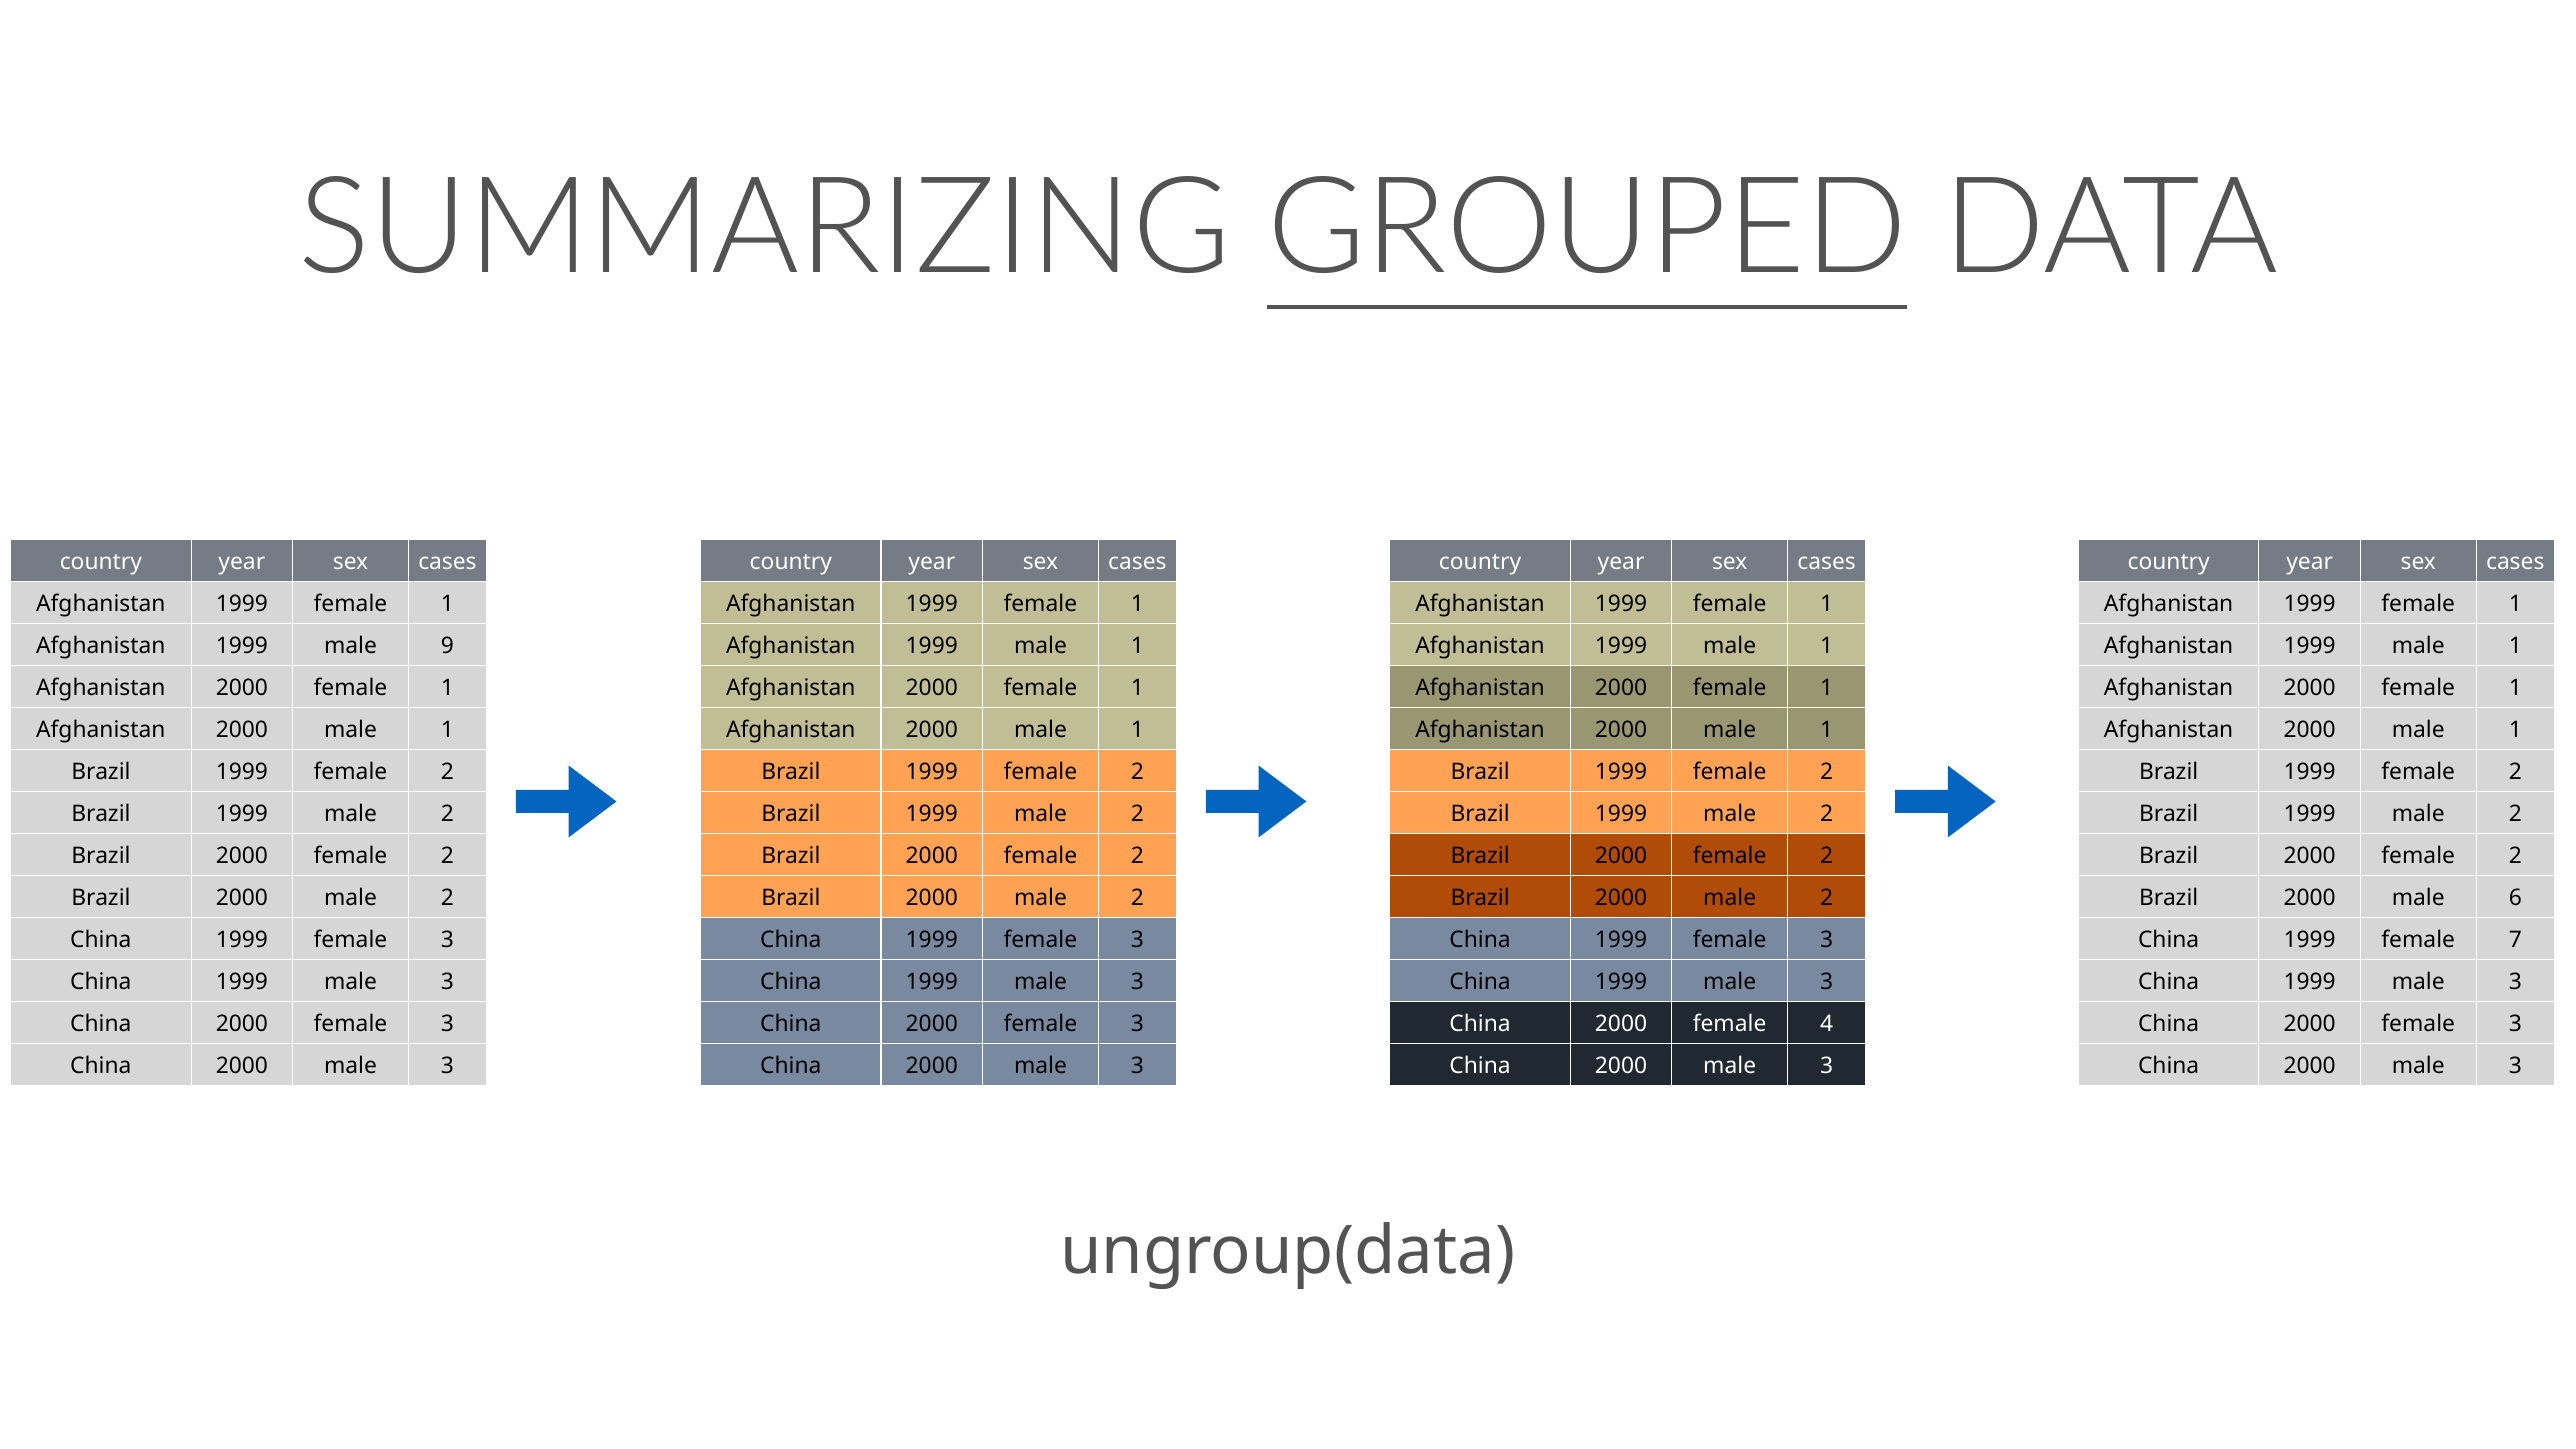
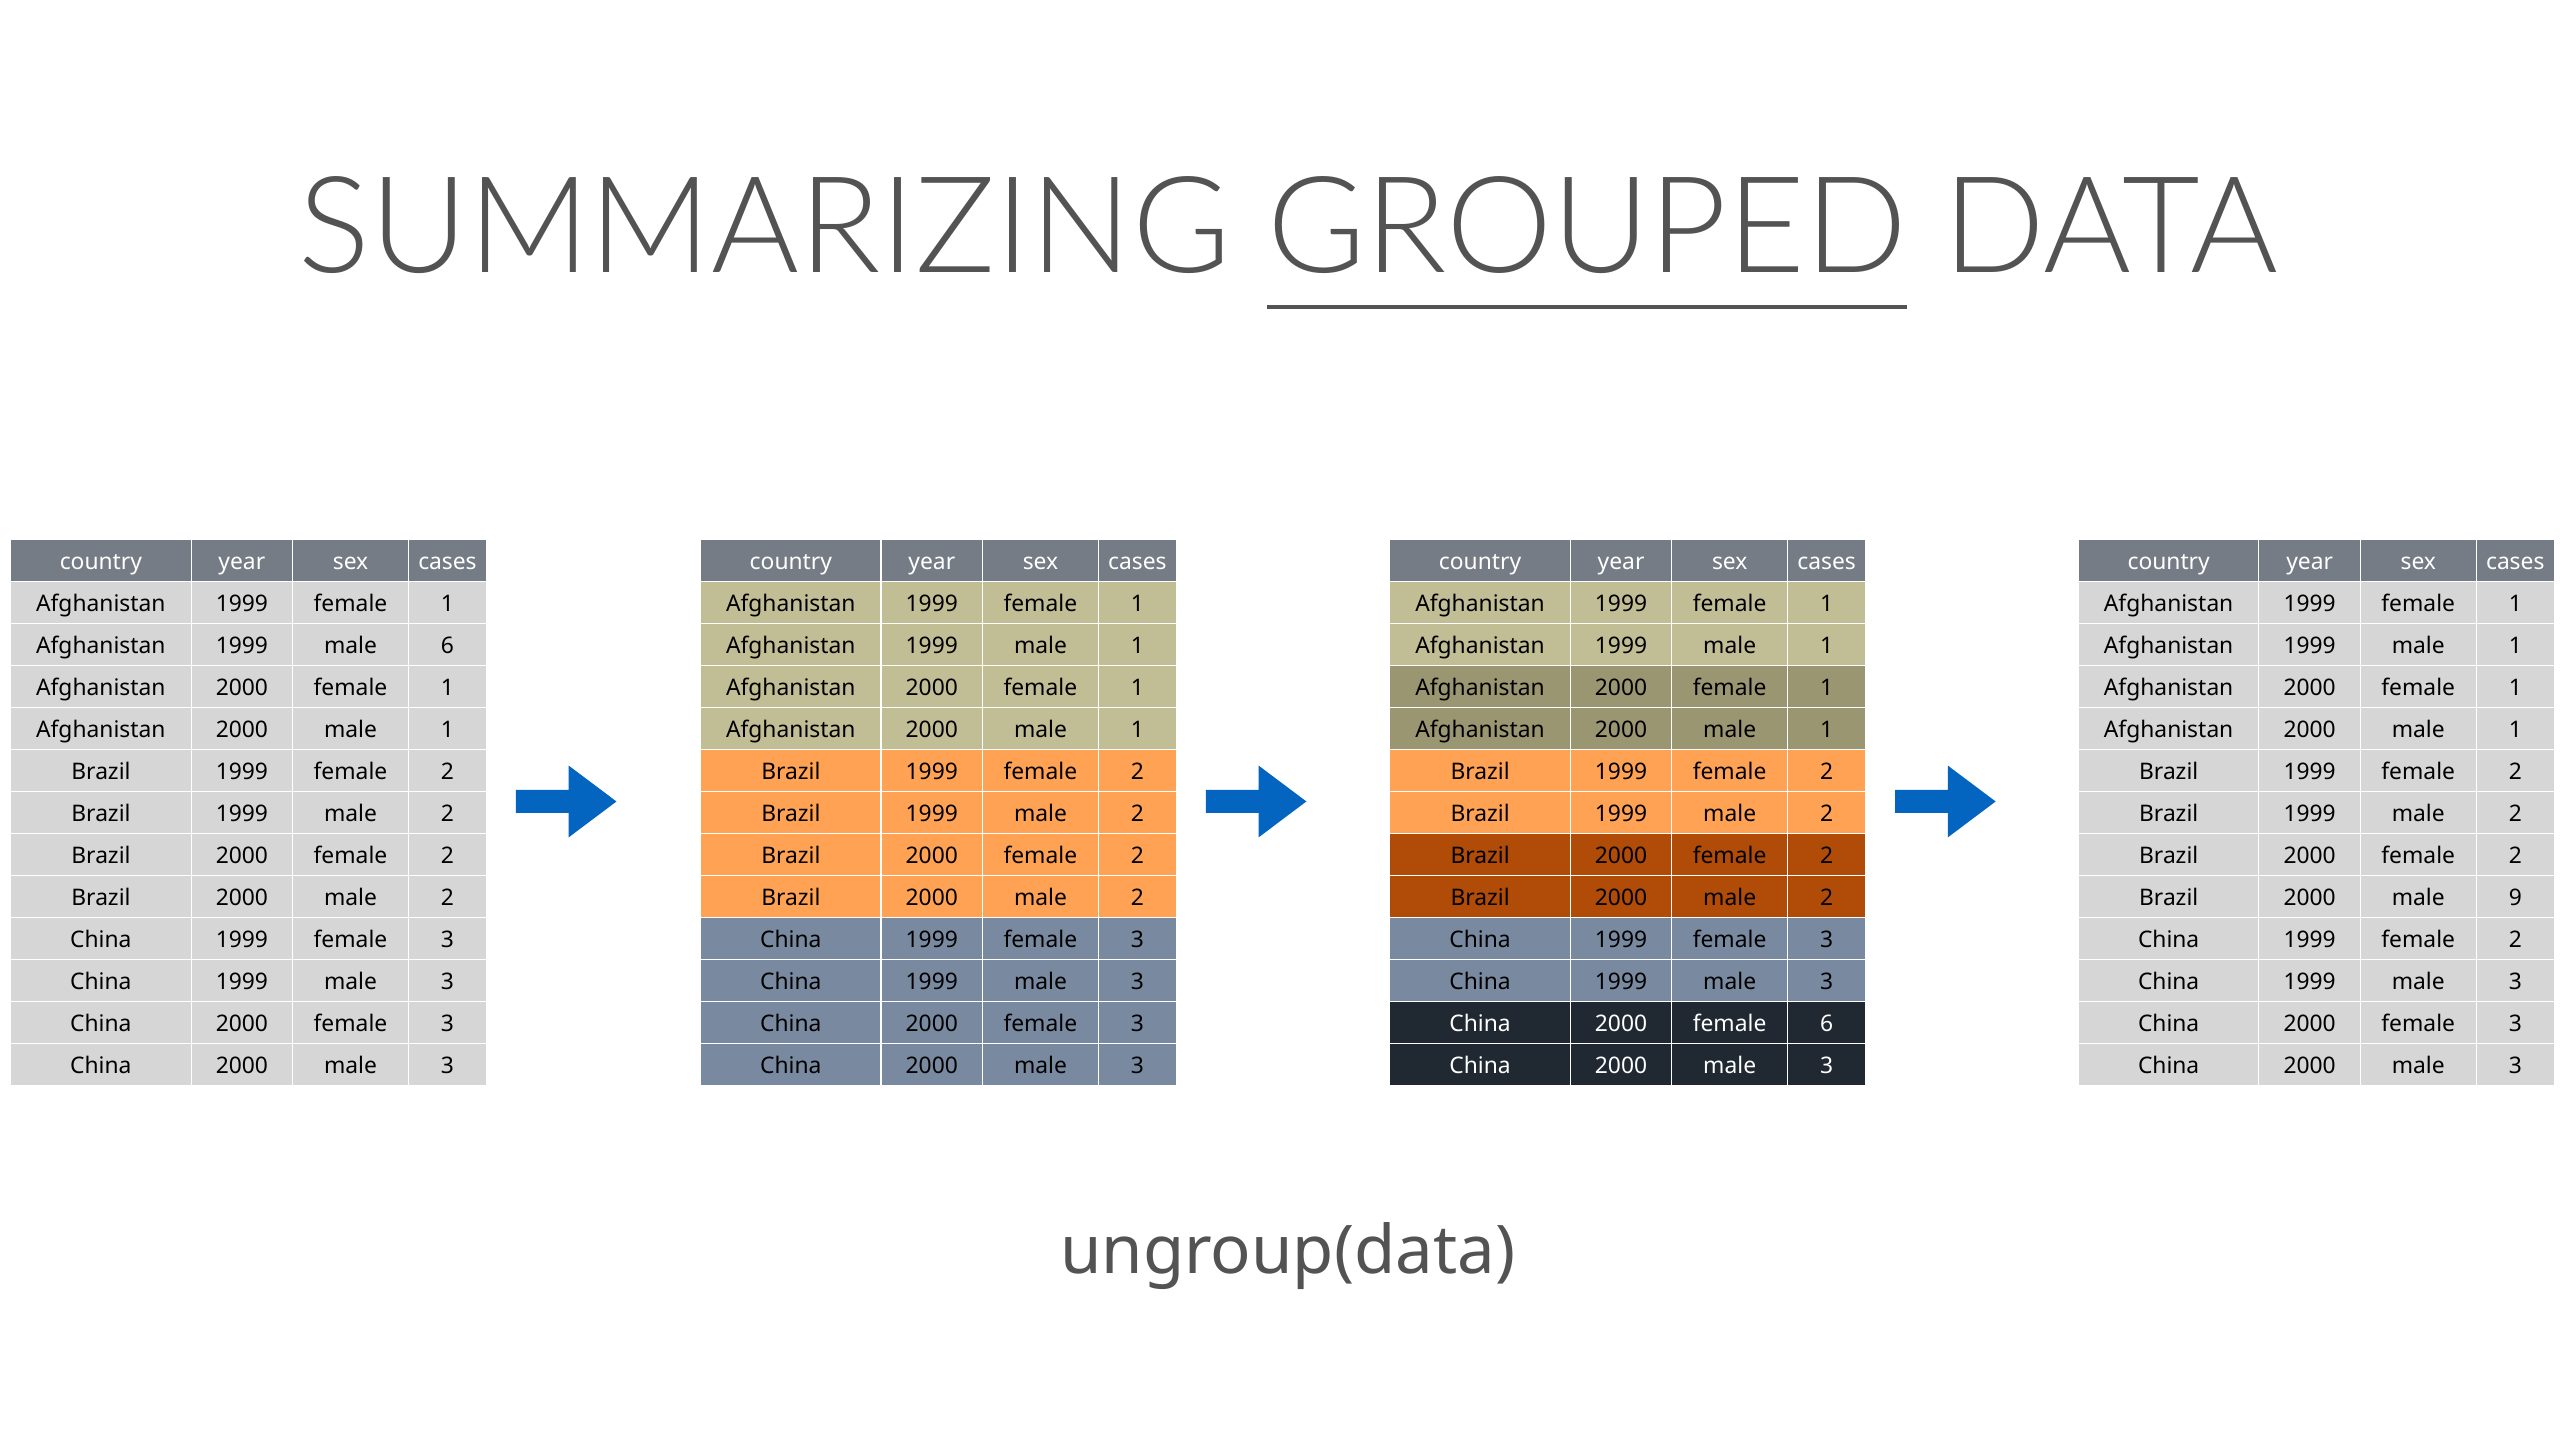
male 9: 9 -> 6
6: 6 -> 9
China 1999 female 7: 7 -> 2
female 4: 4 -> 6
